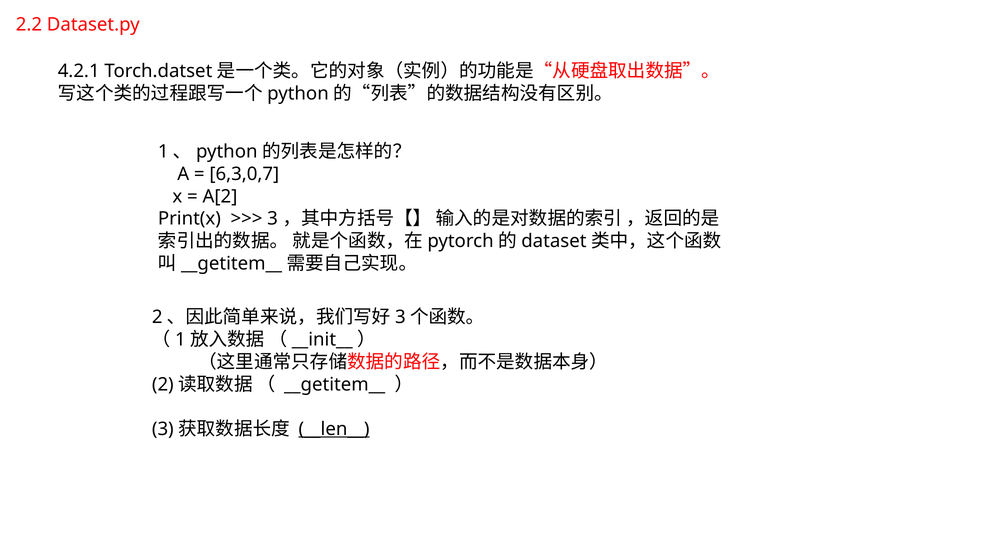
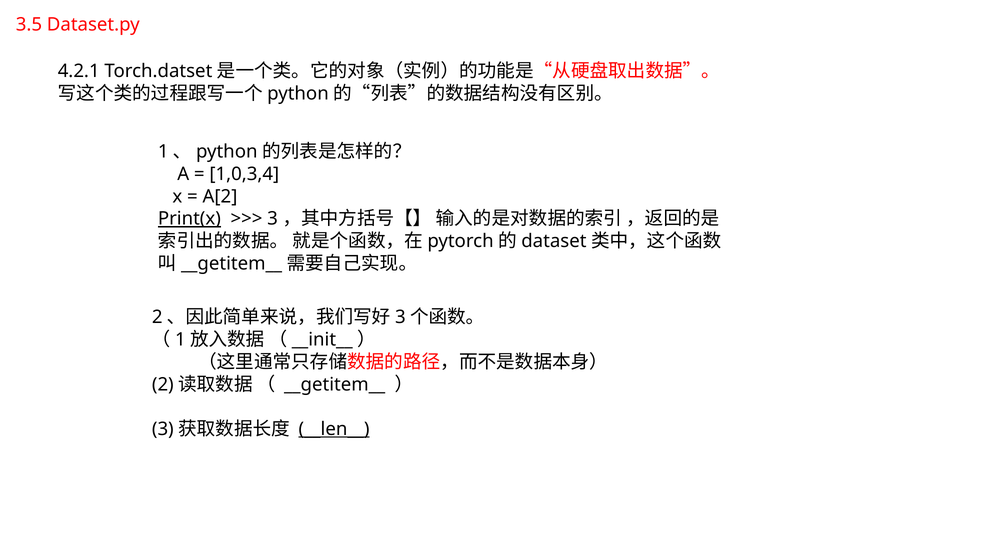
2.2: 2.2 -> 3.5
6,3,0,7: 6,3,0,7 -> 1,0,3,4
Print(x underline: none -> present
